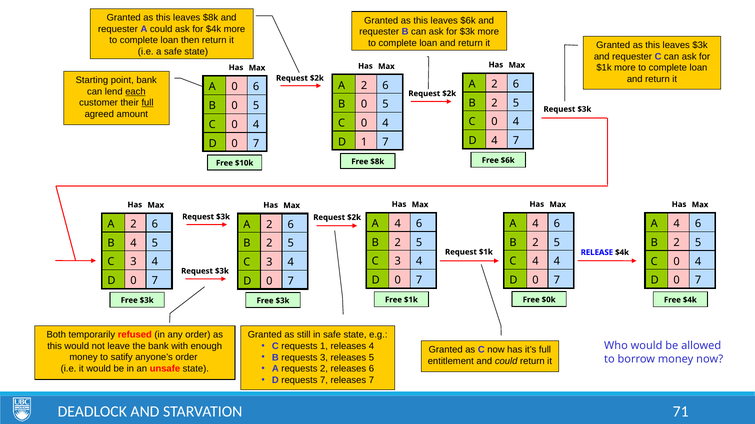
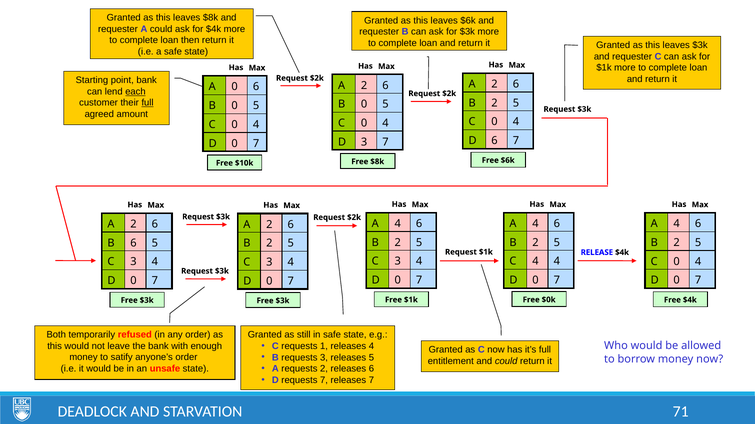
D 4: 4 -> 6
D 1: 1 -> 3
B 4: 4 -> 6
